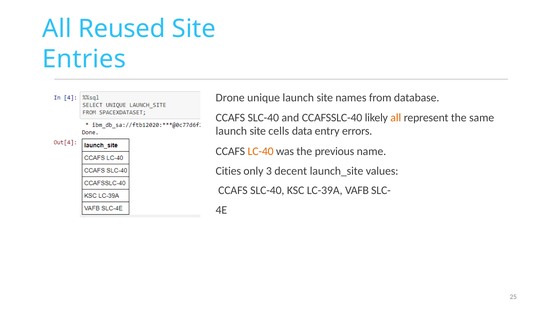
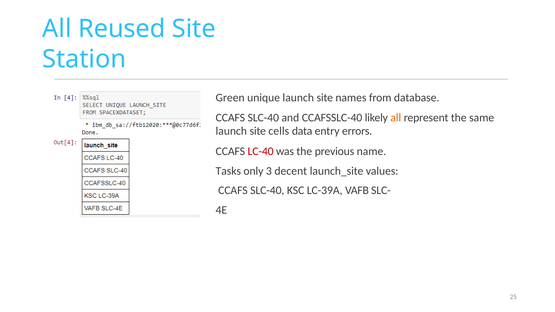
Entries: Entries -> Station
Drone: Drone -> Green
LC-40 colour: orange -> red
Cities: Cities -> Tasks
